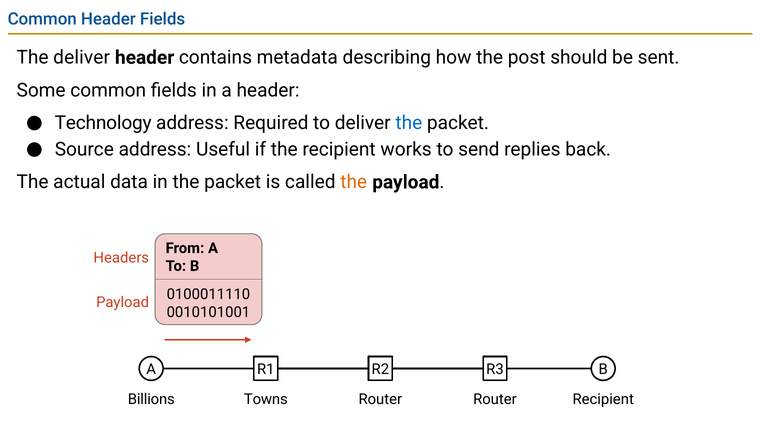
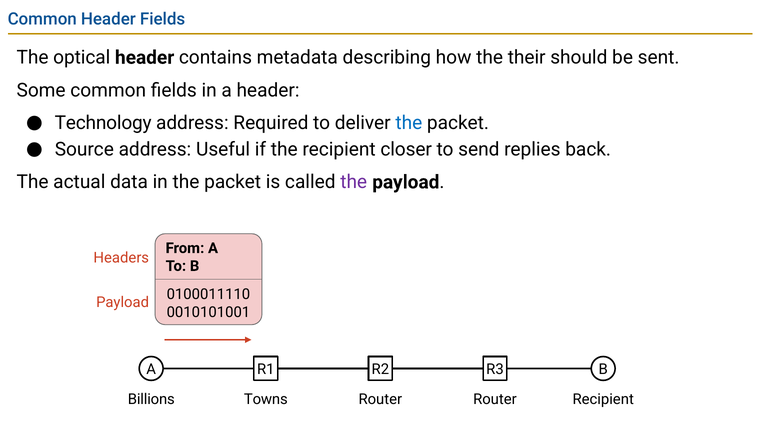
The deliver: deliver -> optical
post: post -> their
works: works -> closer
the at (354, 182) colour: orange -> purple
